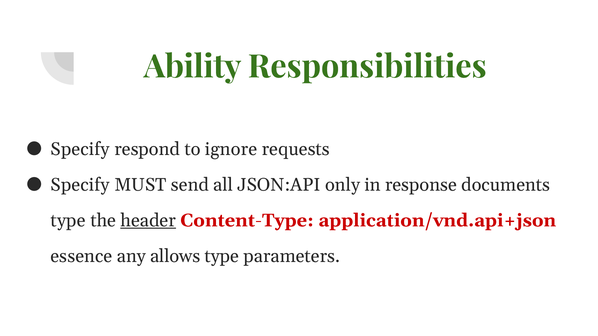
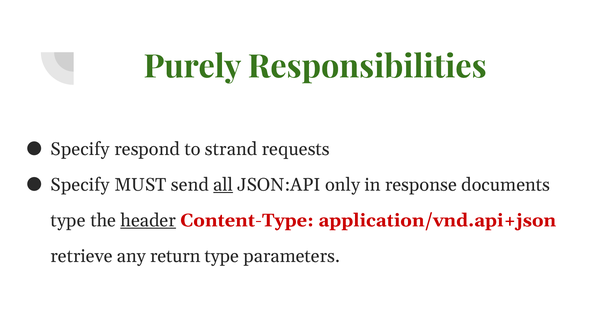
Ability: Ability -> Purely
ignore: ignore -> strand
all underline: none -> present
essence: essence -> retrieve
allows: allows -> return
